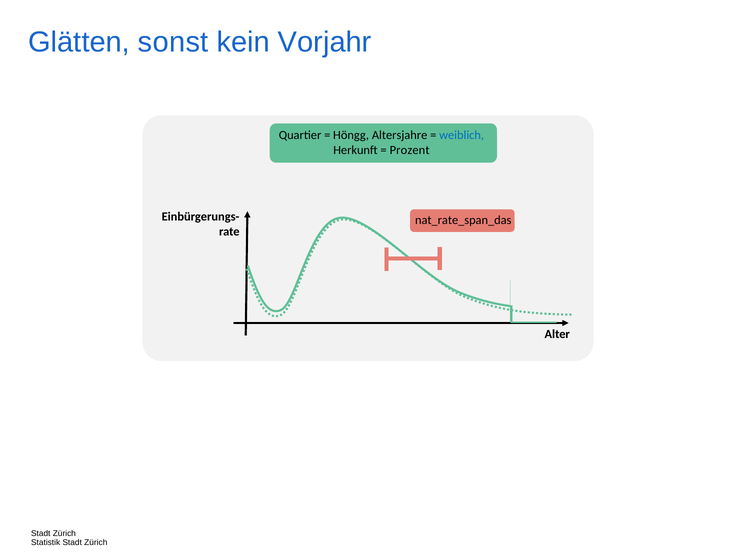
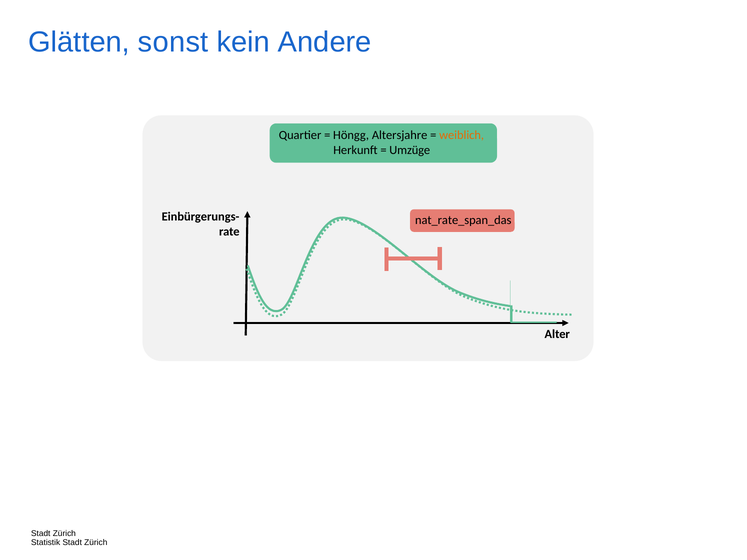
Vorjahr: Vorjahr -> Andere
weiblich colour: blue -> orange
Prozent: Prozent -> Umzüge
